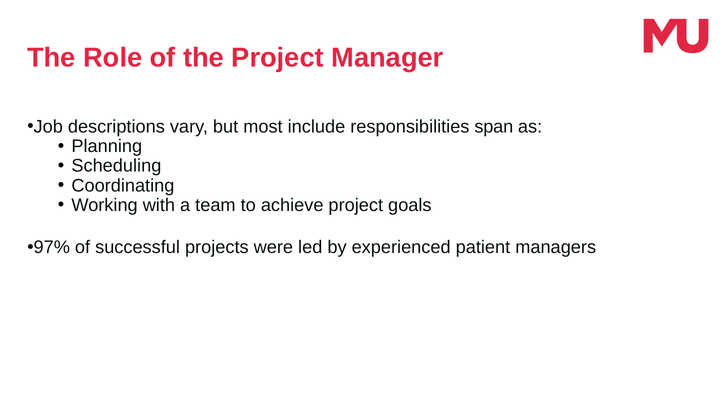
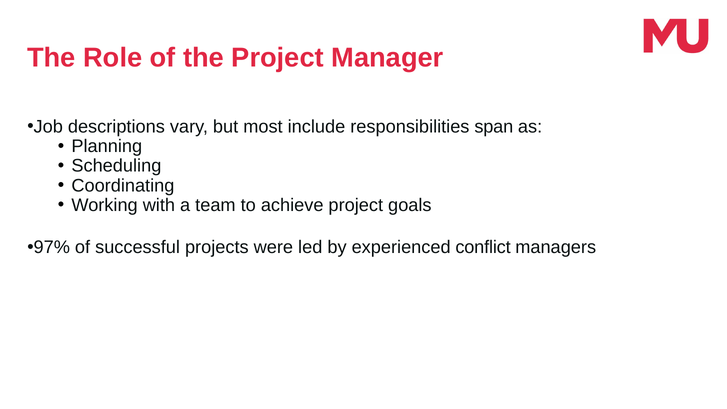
patient: patient -> conflict
